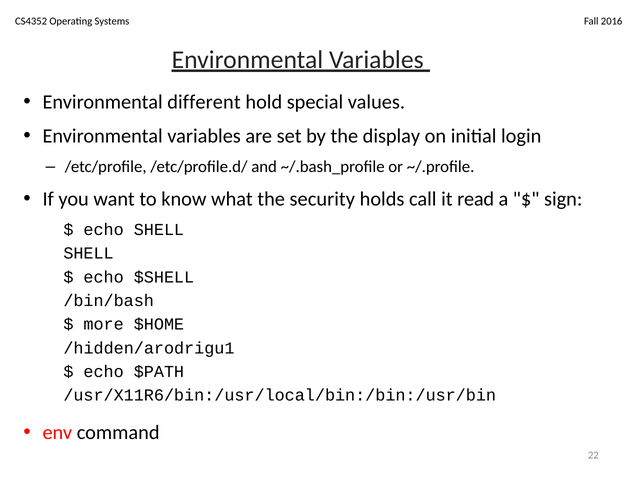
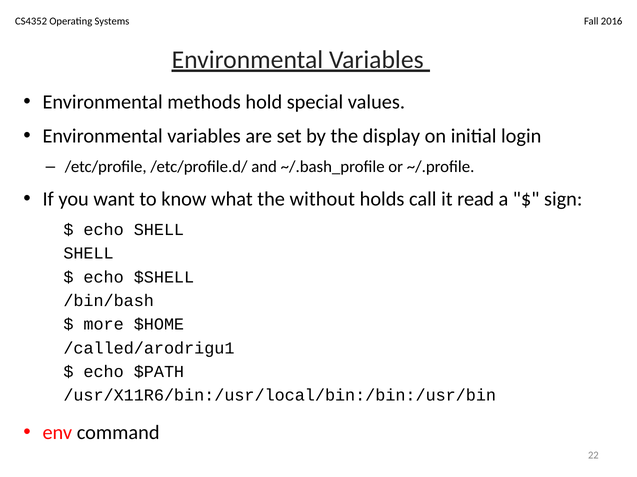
different: different -> methods
security: security -> without
/hidden/arodrigu1: /hidden/arodrigu1 -> /called/arodrigu1
